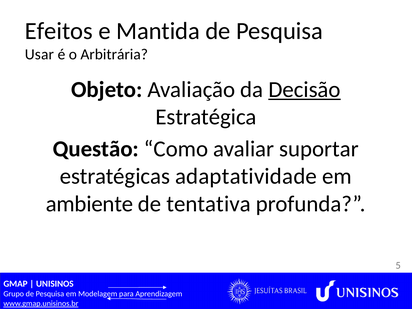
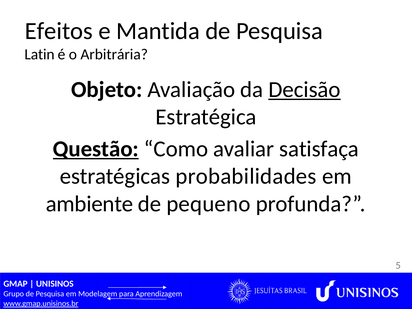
Usar: Usar -> Latin
Questão underline: none -> present
suportar: suportar -> satisfaça
adaptatividade: adaptatividade -> probabilidades
tentativa: tentativa -> pequeno
